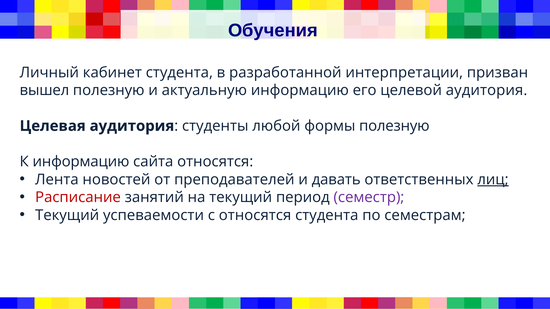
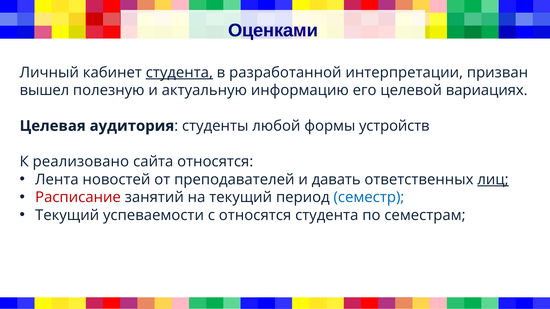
Обучения: Обучения -> Оценками
студента at (179, 73) underline: none -> present
целевой аудитория: аудитория -> вариациях
формы полезную: полезную -> устройств
К информацию: информацию -> реализовано
семестр colour: purple -> blue
